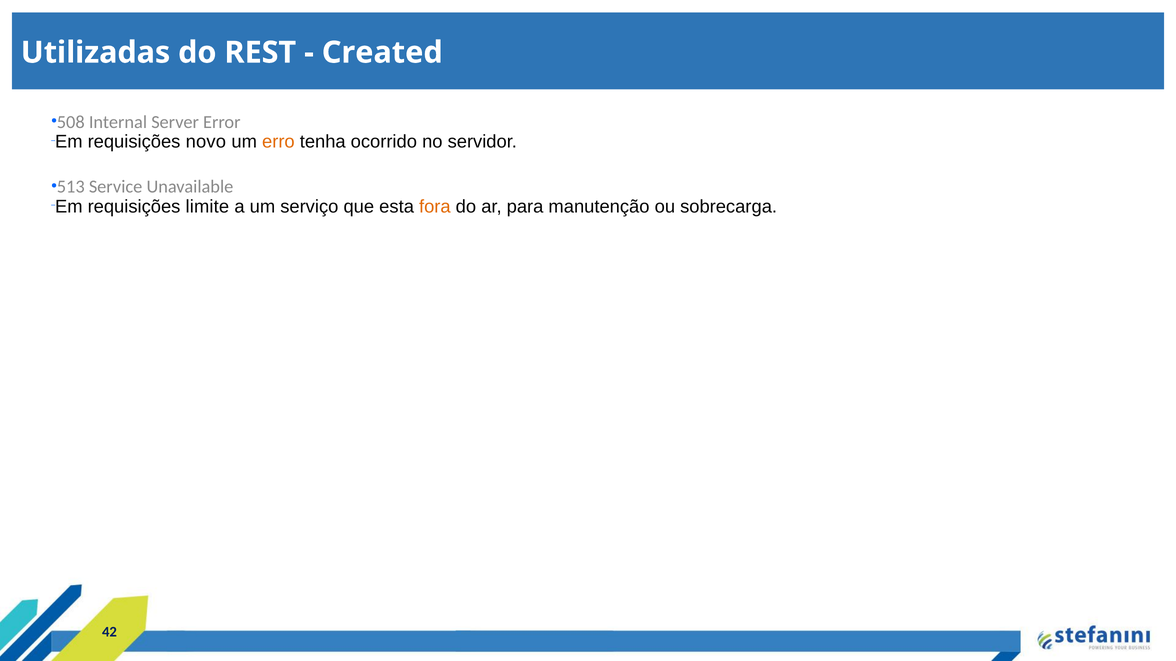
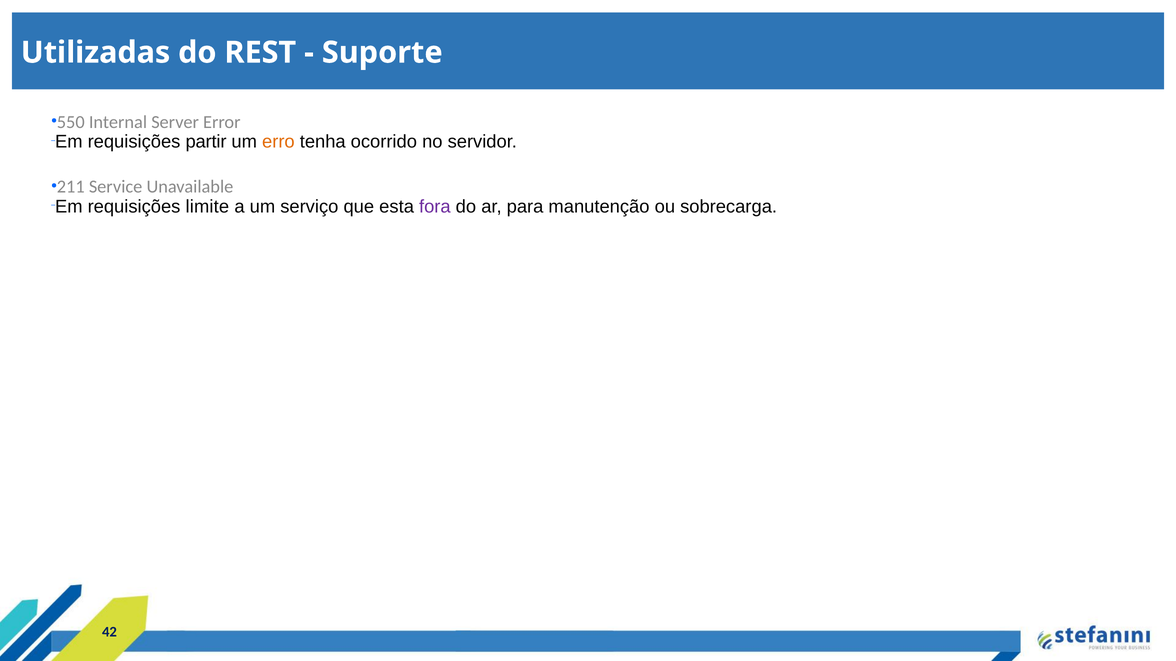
Created: Created -> Suporte
508: 508 -> 550
novo: novo -> partir
513: 513 -> 211
fora colour: orange -> purple
